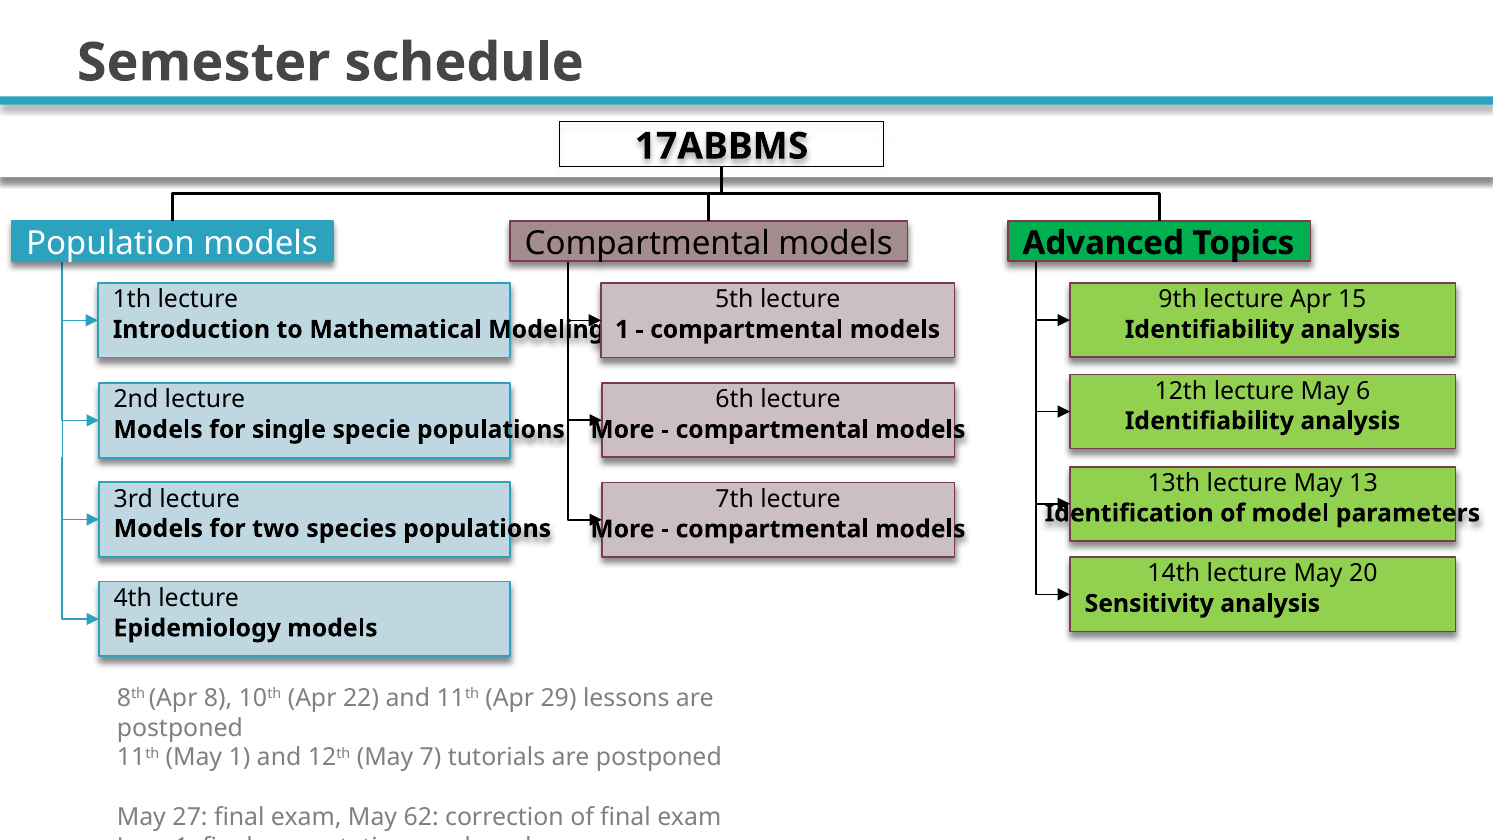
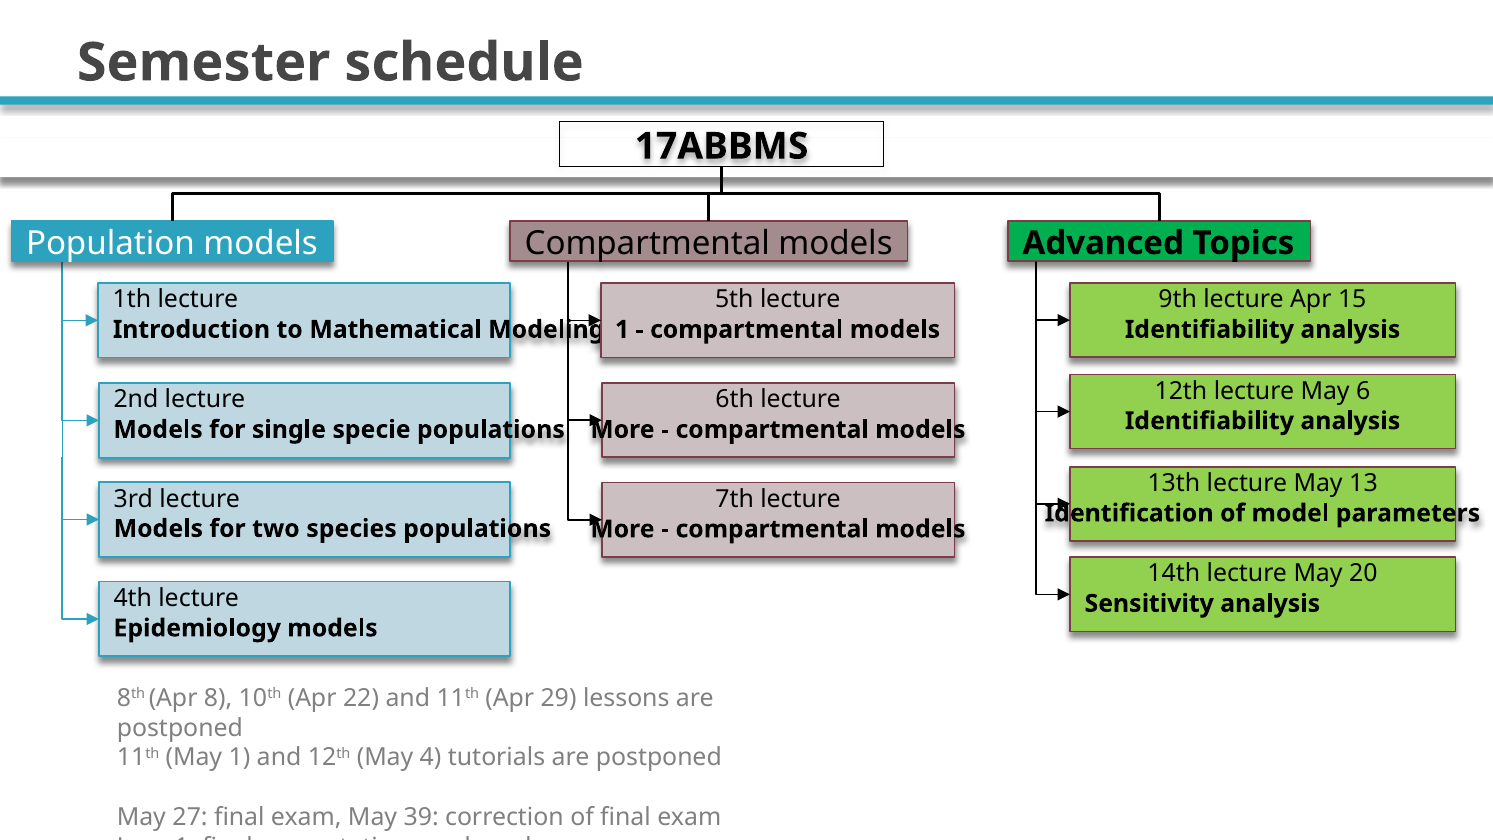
7: 7 -> 4
62: 62 -> 39
